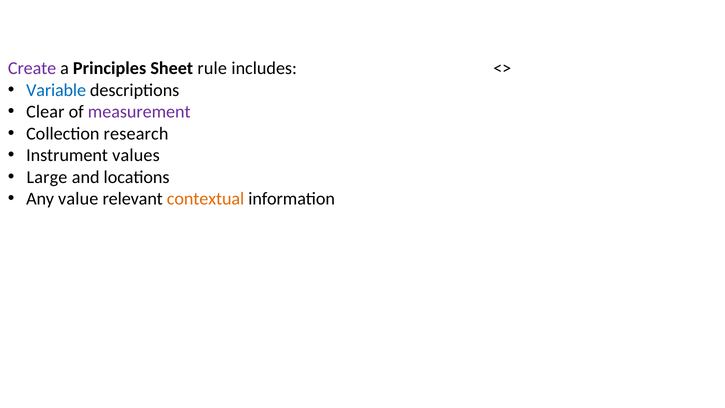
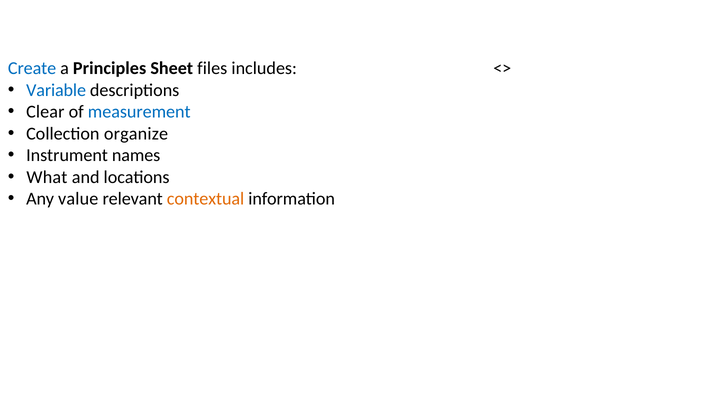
Create colour: purple -> blue
rule: rule -> files
measurement colour: purple -> blue
research: research -> organize
values: values -> names
Large: Large -> What
